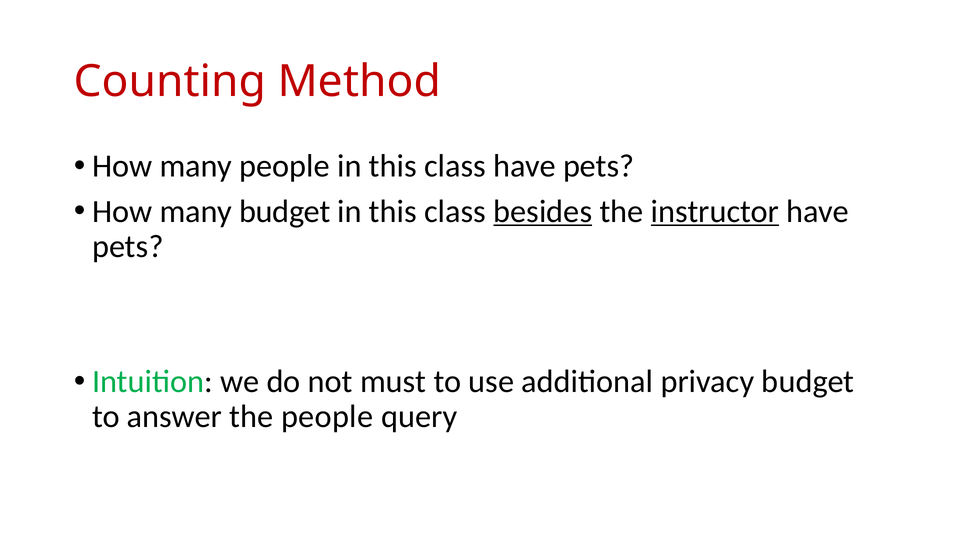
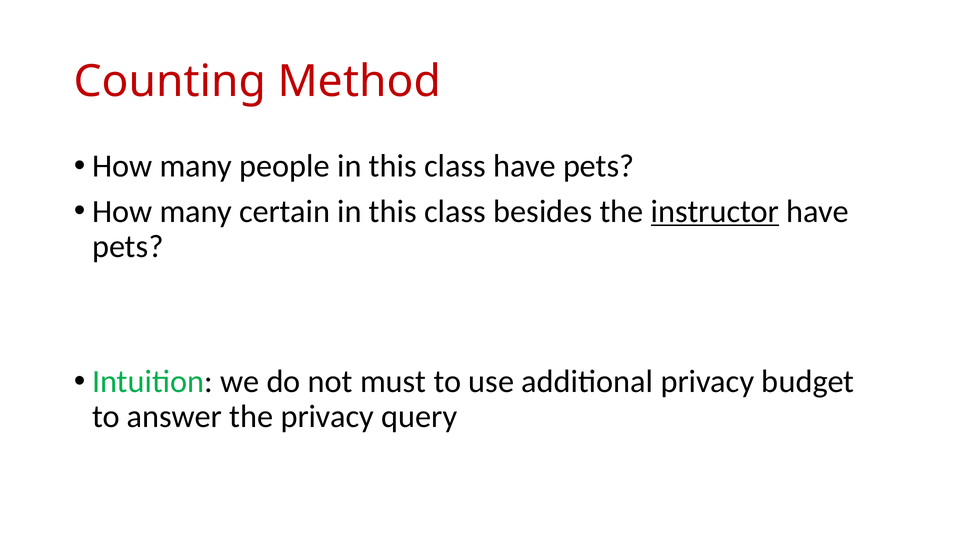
many budget: budget -> certain
besides underline: present -> none
the people: people -> privacy
